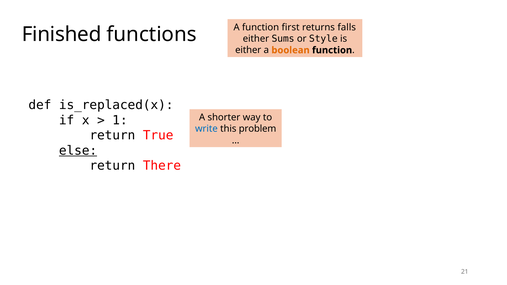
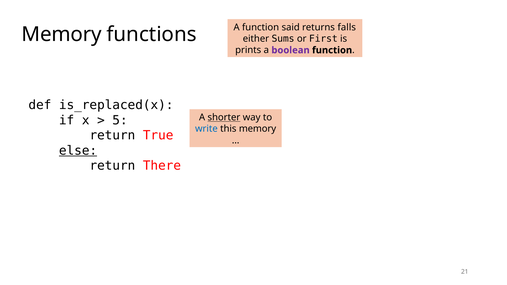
Finished at (62, 34): Finished -> Memory
first: first -> said
Style: Style -> First
either at (248, 50): either -> prints
boolean colour: orange -> purple
1: 1 -> 5
shorter underline: none -> present
this problem: problem -> memory
